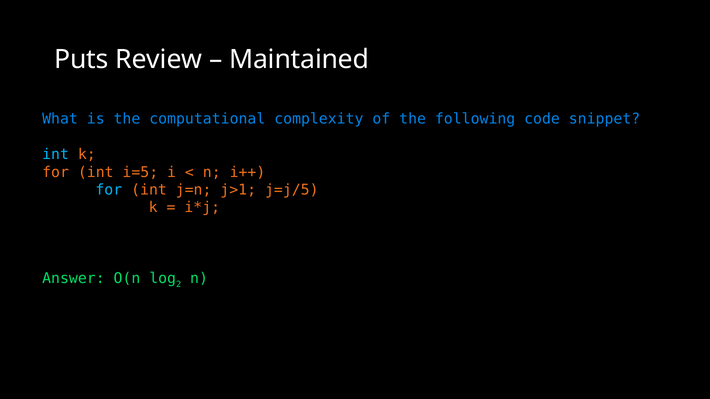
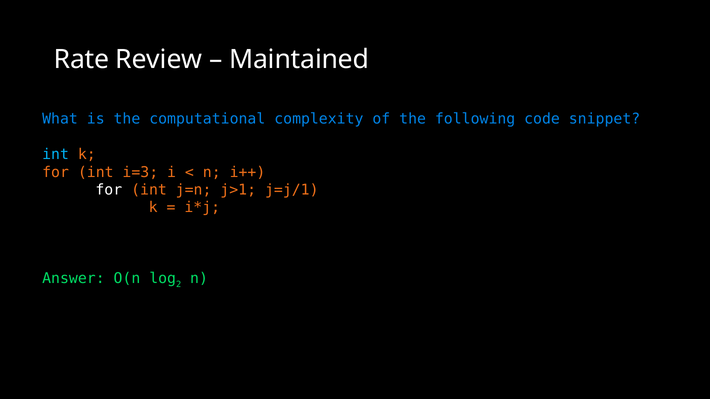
Puts: Puts -> Rate
i=5: i=5 -> i=3
for at (109, 190) colour: light blue -> white
j=j/5: j=j/5 -> j=j/1
